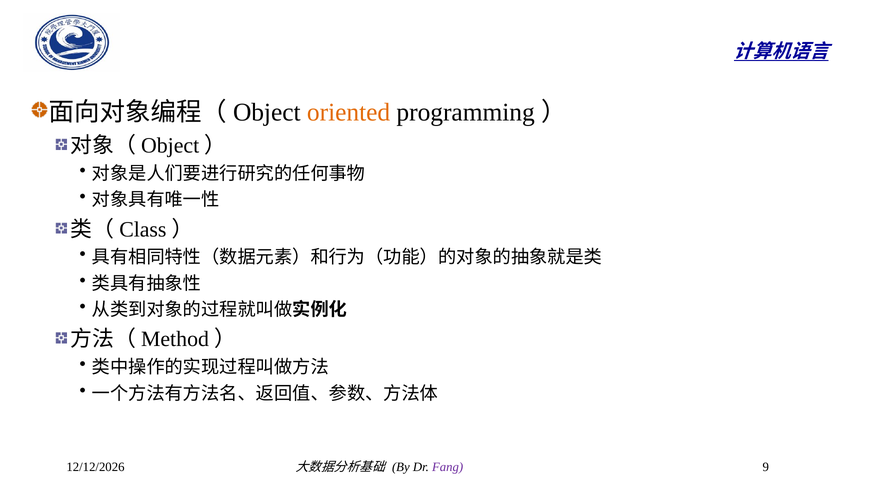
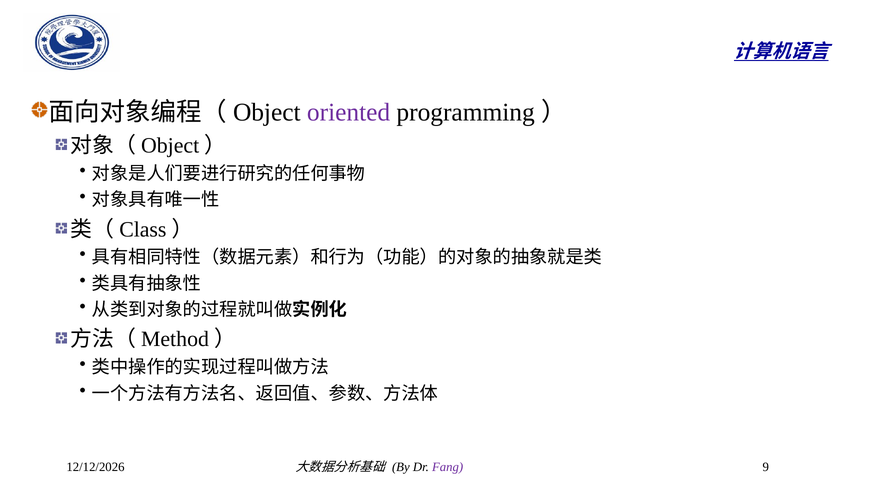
oriented colour: orange -> purple
